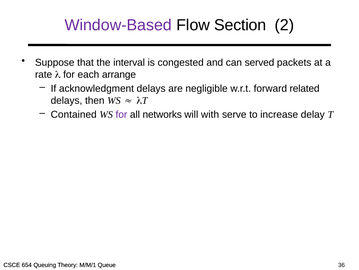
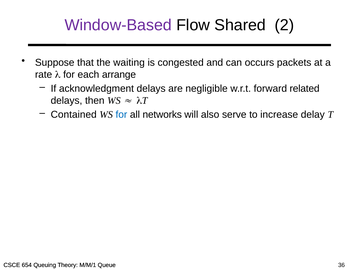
Section: Section -> Shared
interval: interval -> waiting
served: served -> occurs
for at (121, 114) colour: purple -> blue
with: with -> also
